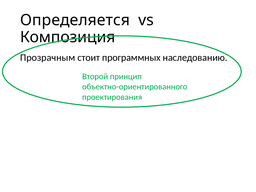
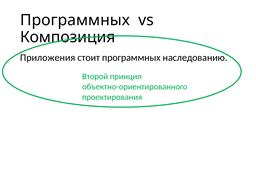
Определяется at (75, 20): Определяется -> Программных
Прозрачным: Прозрачным -> Приложения
